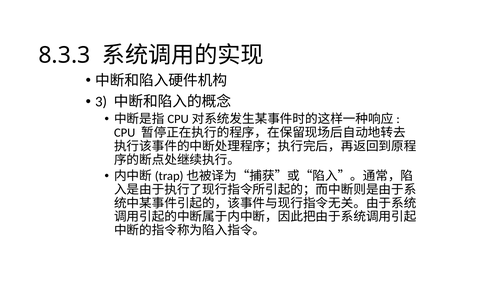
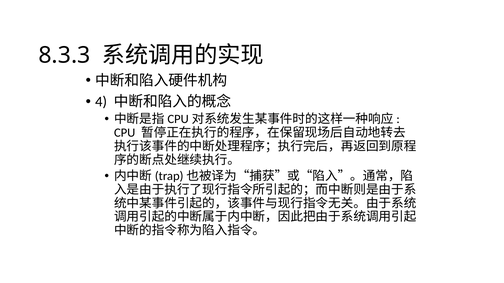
3: 3 -> 4
